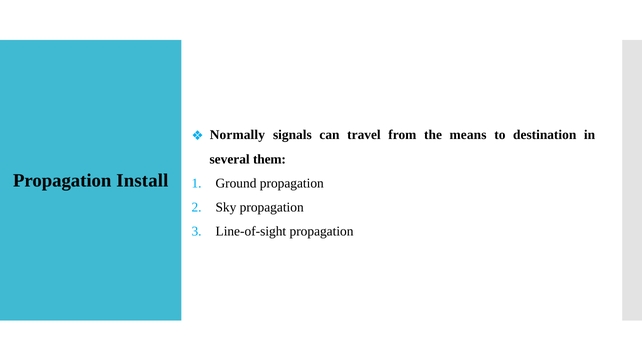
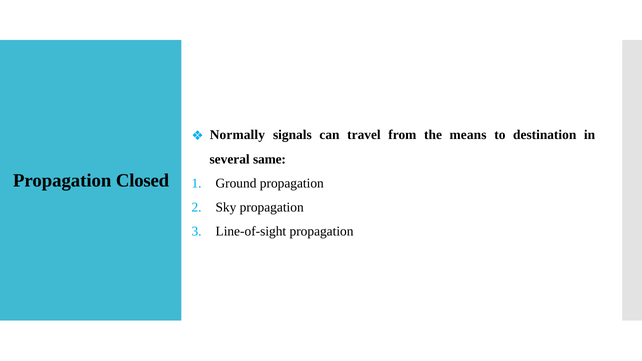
them: them -> same
Install: Install -> Closed
